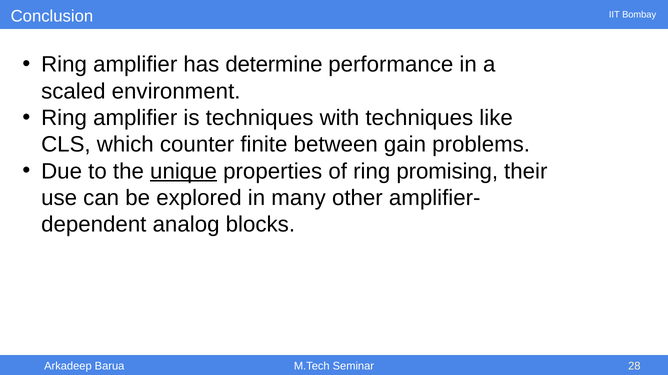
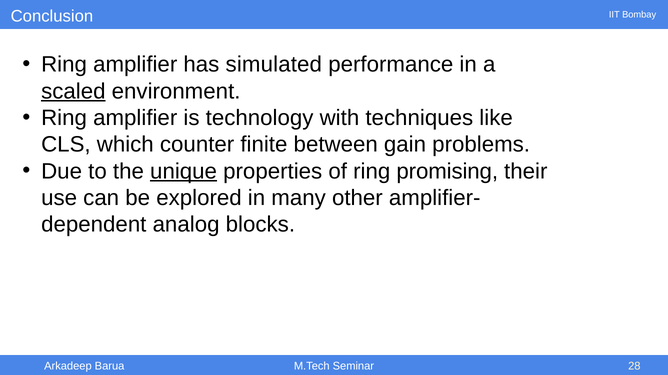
determine: determine -> simulated
scaled underline: none -> present
is techniques: techniques -> technology
